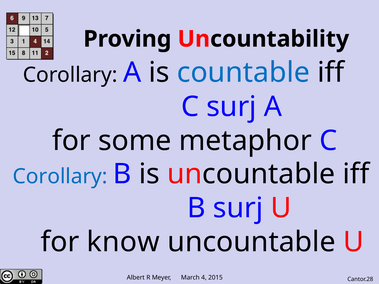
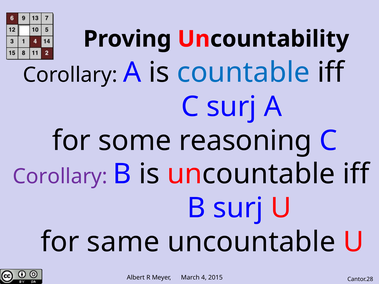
metaphor: metaphor -> reasoning
Corollary at (60, 176) colour: blue -> purple
know: know -> same
